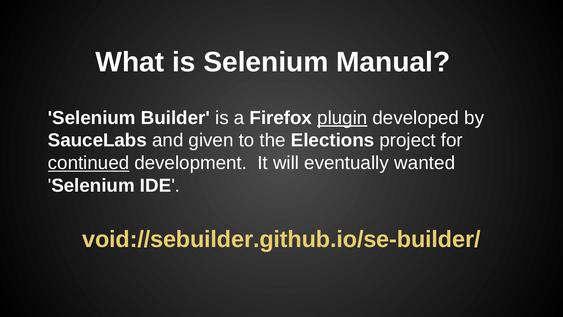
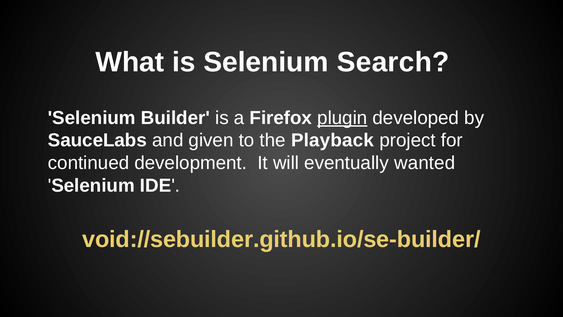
Manual: Manual -> Search
Elections: Elections -> Playback
continued underline: present -> none
